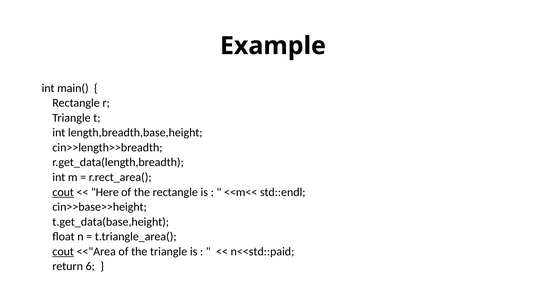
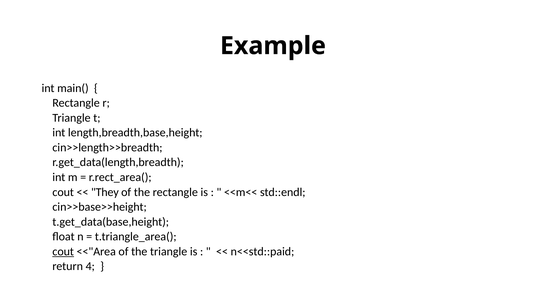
cout at (63, 192) underline: present -> none
Here: Here -> They
6: 6 -> 4
